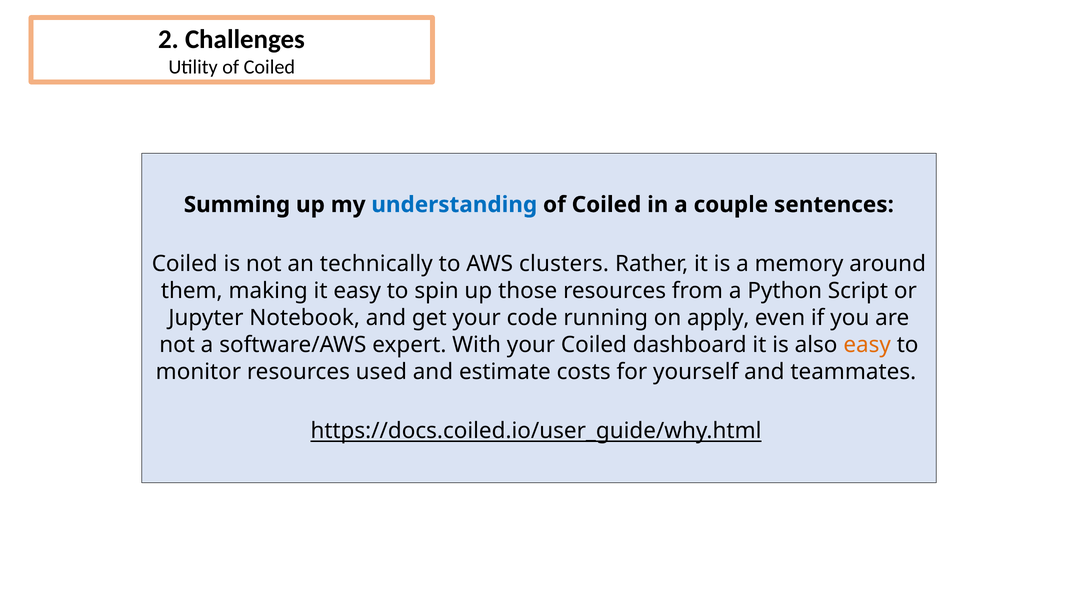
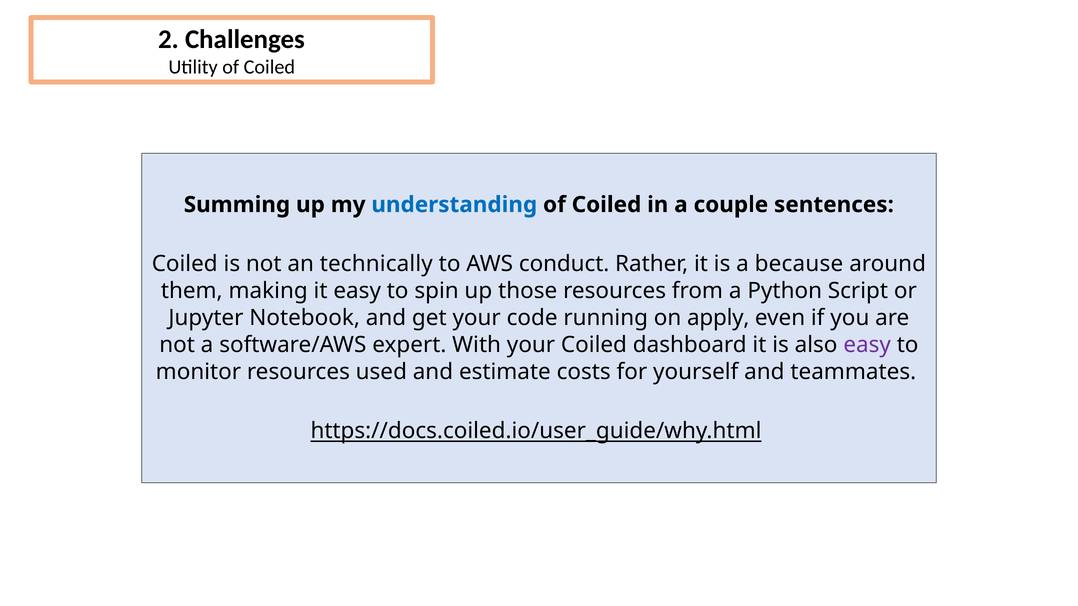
clusters: clusters -> conduct
memory: memory -> because
easy at (867, 345) colour: orange -> purple
